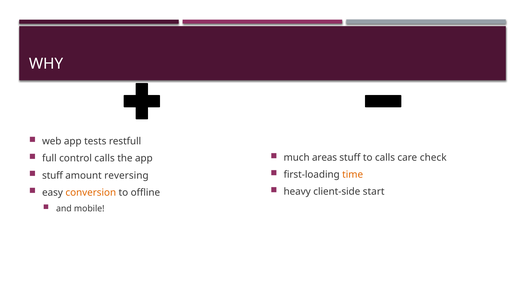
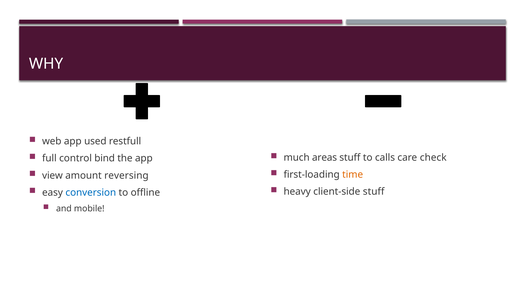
tests: tests -> used
control calls: calls -> bind
stuff at (52, 176): stuff -> view
client-side start: start -> stuff
conversion colour: orange -> blue
